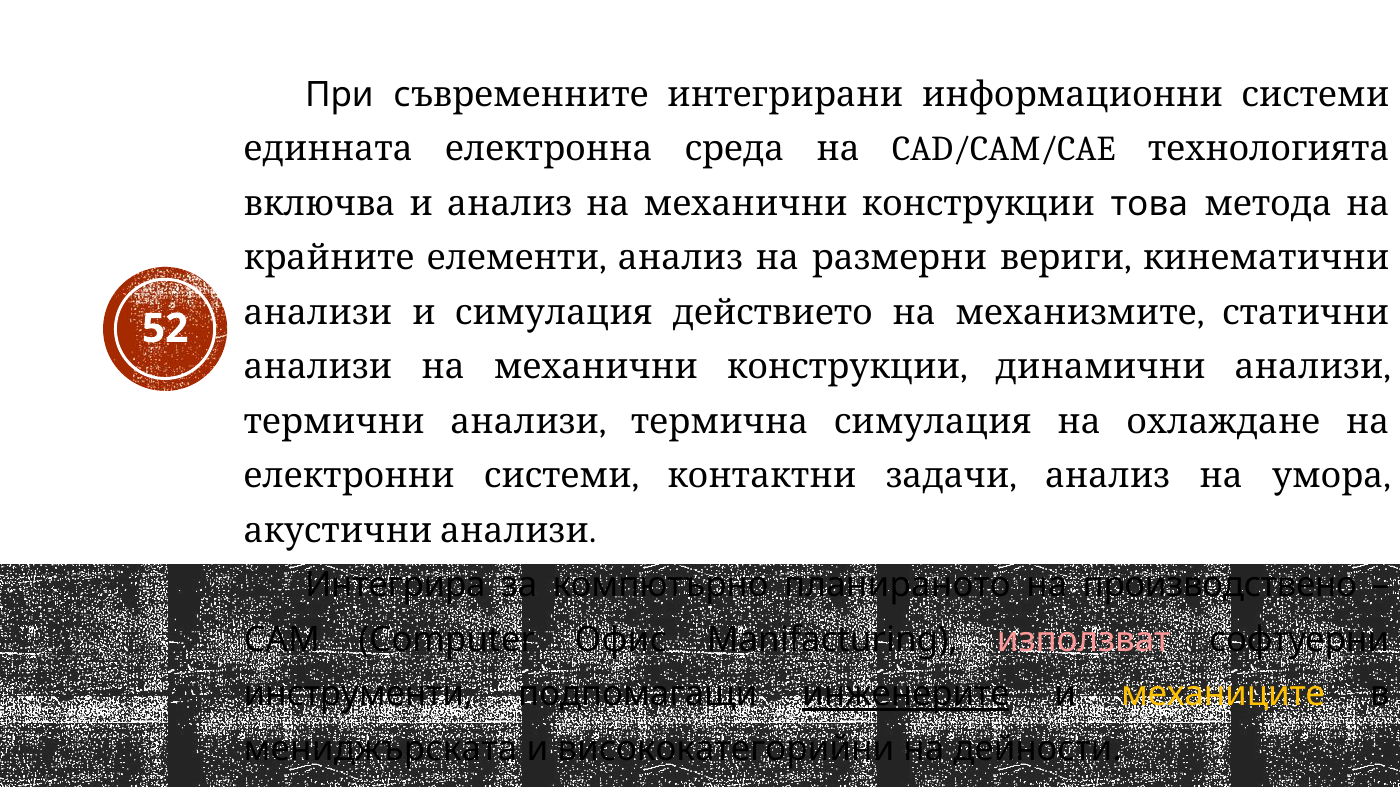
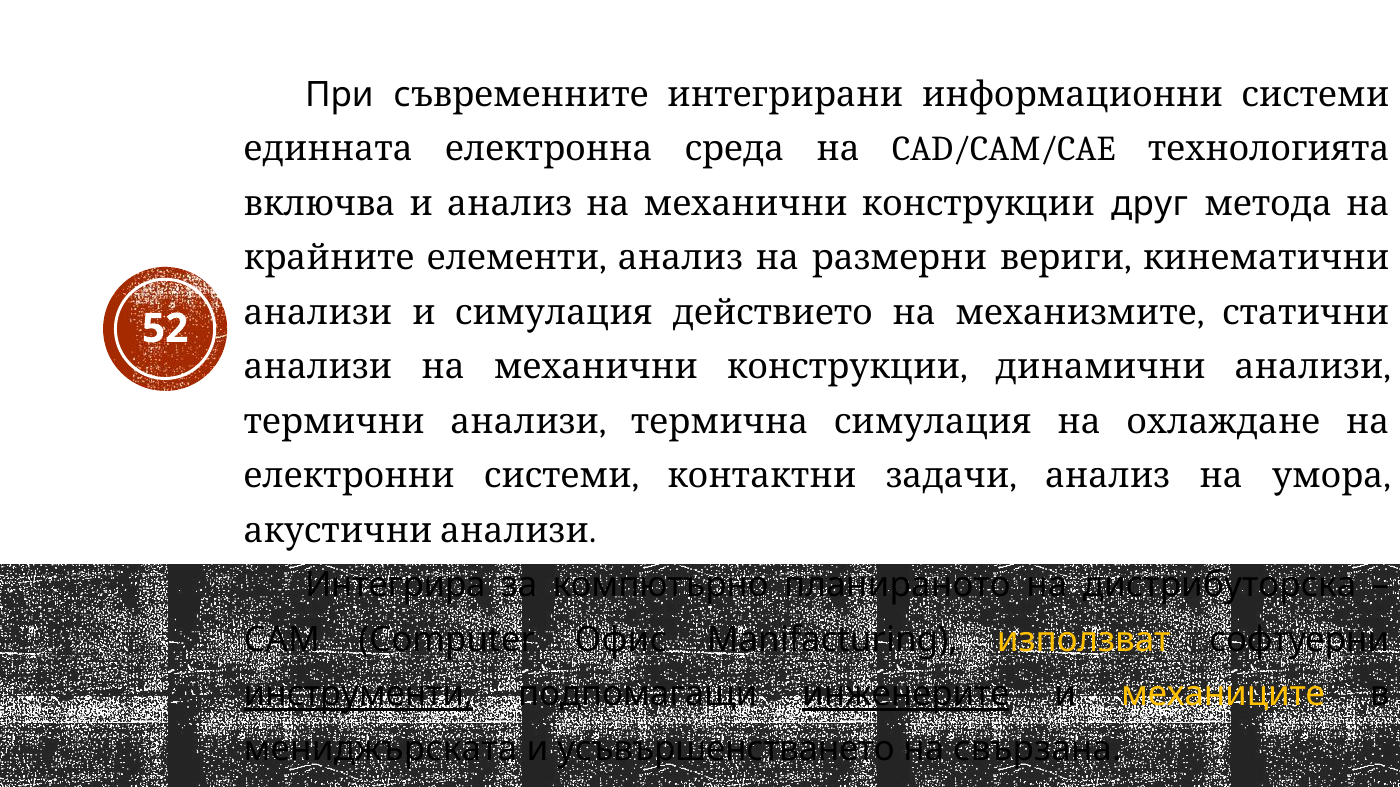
това: това -> друг
производствено: производствено -> дистрибуторска
използват colour: pink -> yellow
инструменти underline: none -> present
висококатегорийни: висококатегорийни -> усъвършенстването
дейности: дейности -> свързана
